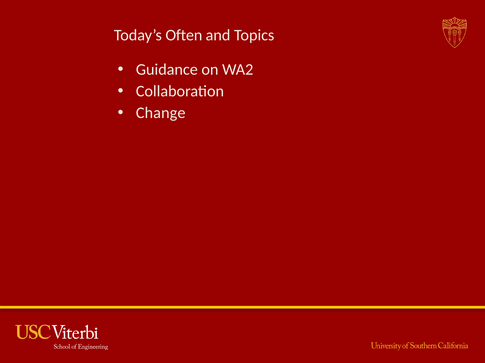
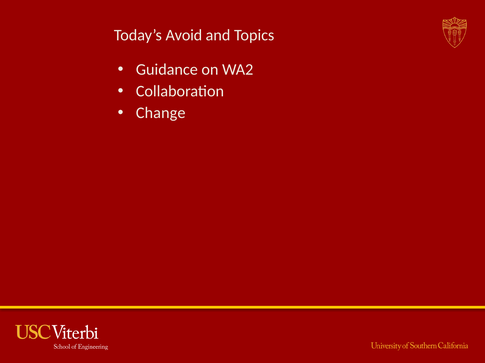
Often: Often -> Avoid
